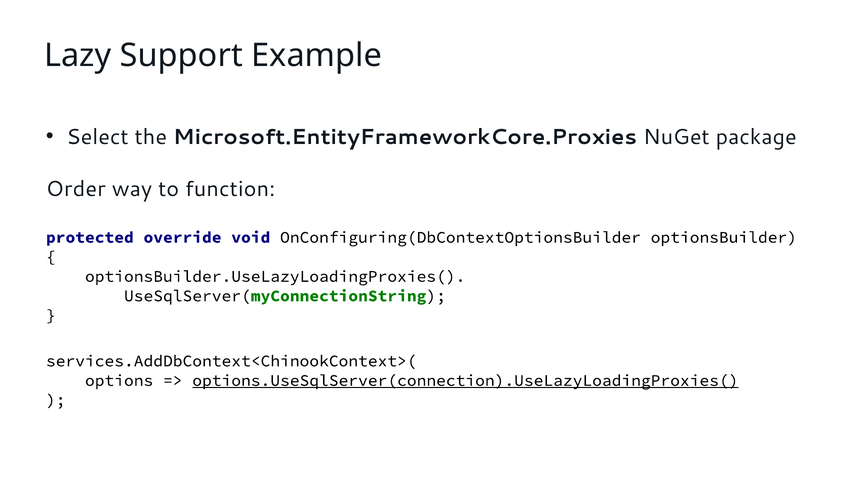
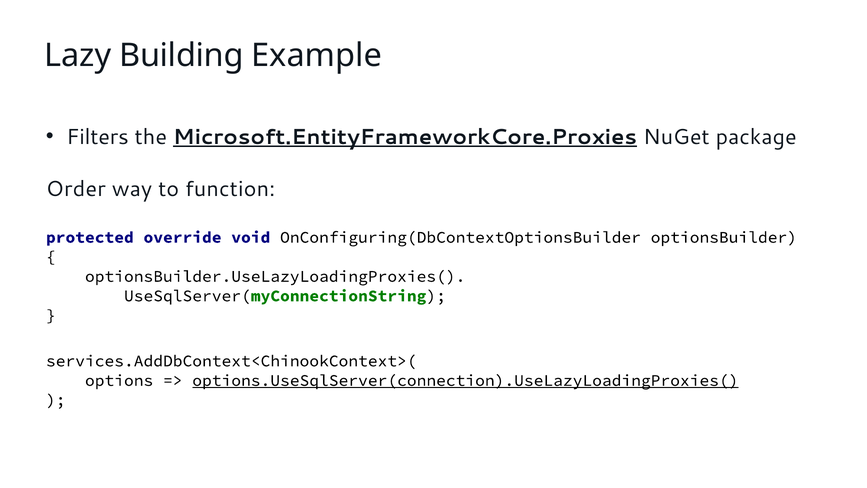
Support: Support -> Building
Select: Select -> Filters
Microsoft.EntityFrameworkCore.Proxies underline: none -> present
